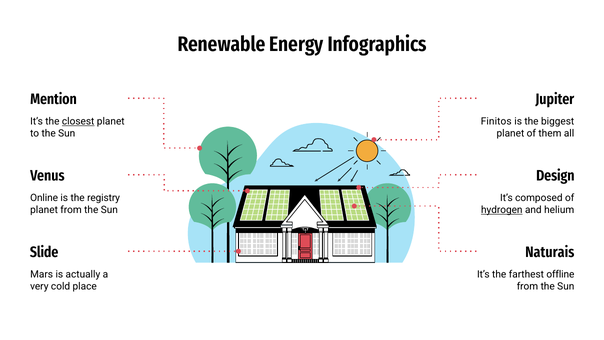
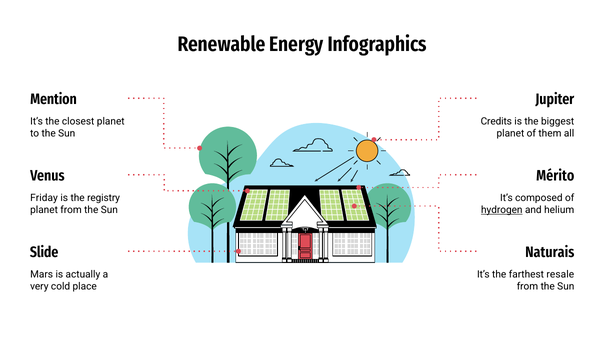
closest underline: present -> none
Finitos: Finitos -> Credits
Design: Design -> Mérito
Online: Online -> Friday
offline: offline -> resale
